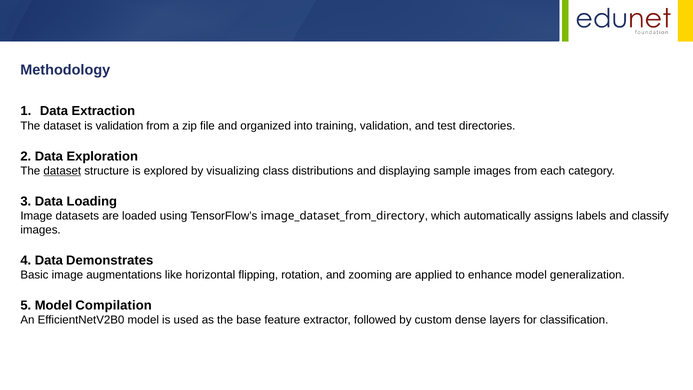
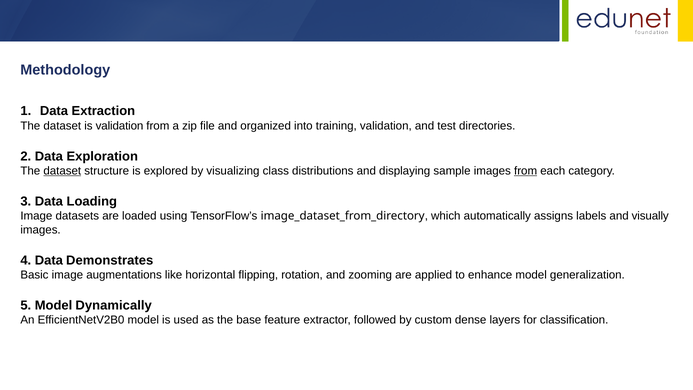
from at (526, 171) underline: none -> present
classify: classify -> visually
Compilation: Compilation -> Dynamically
